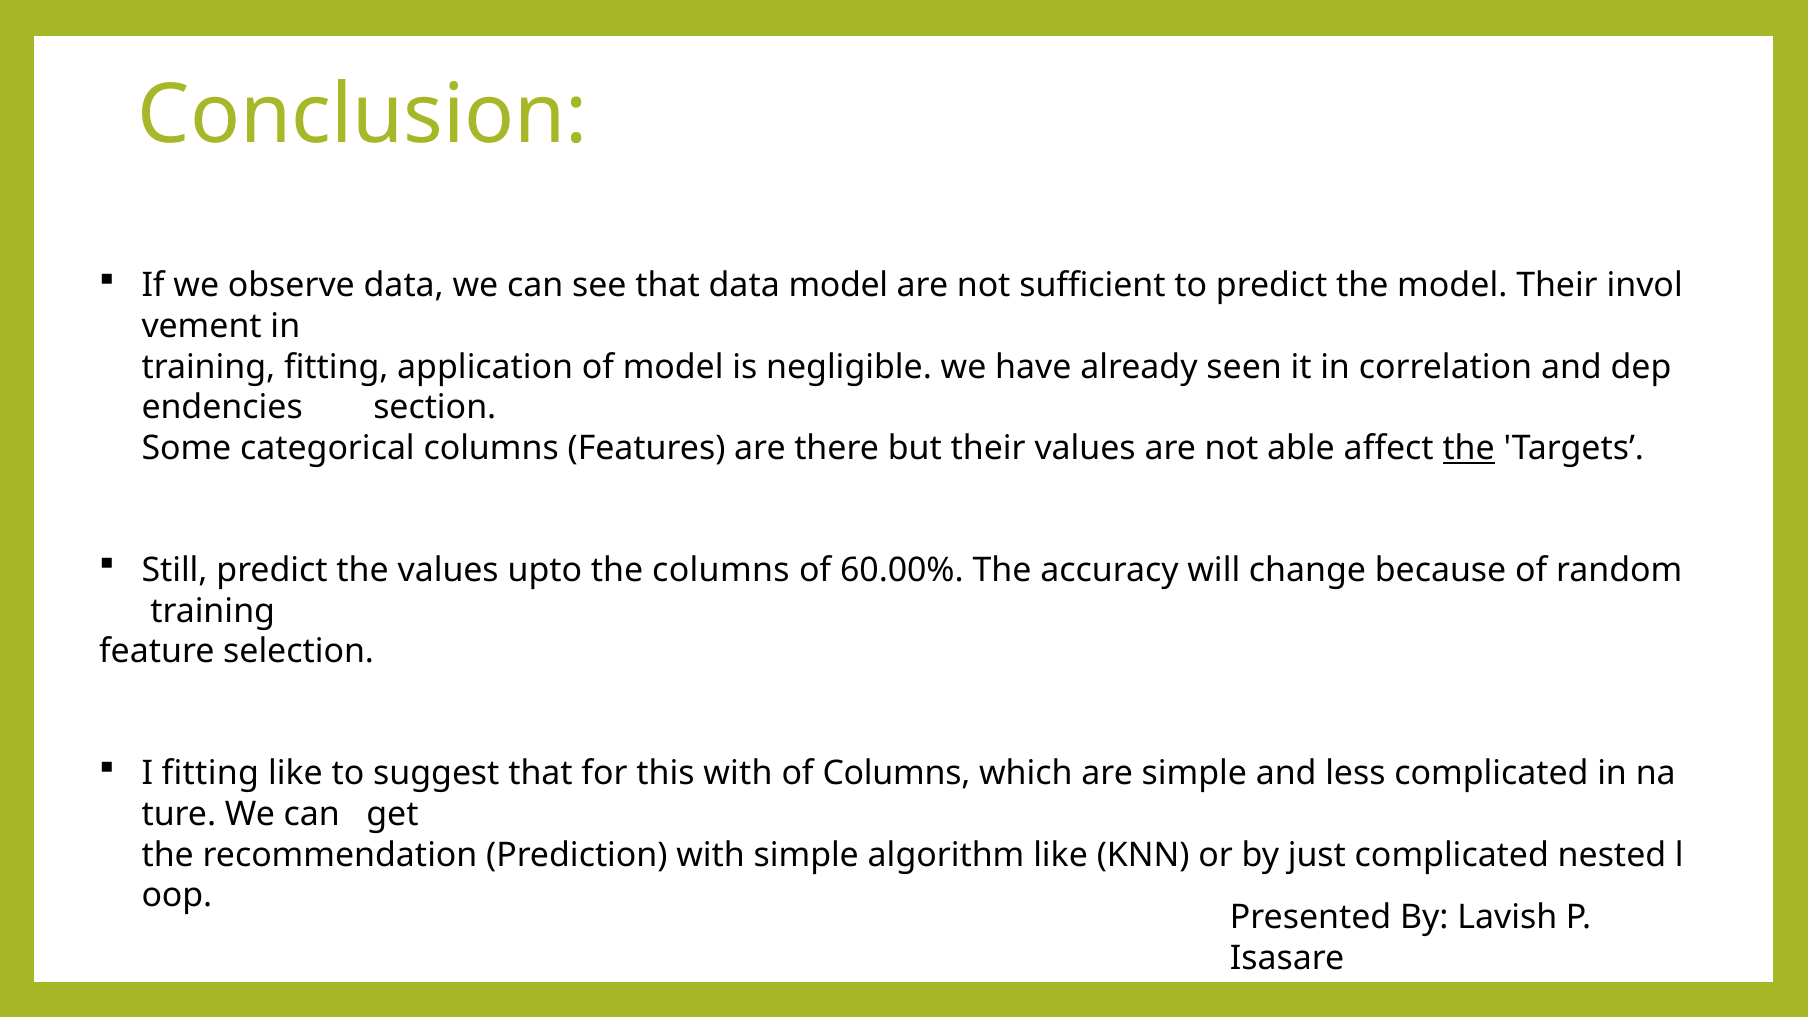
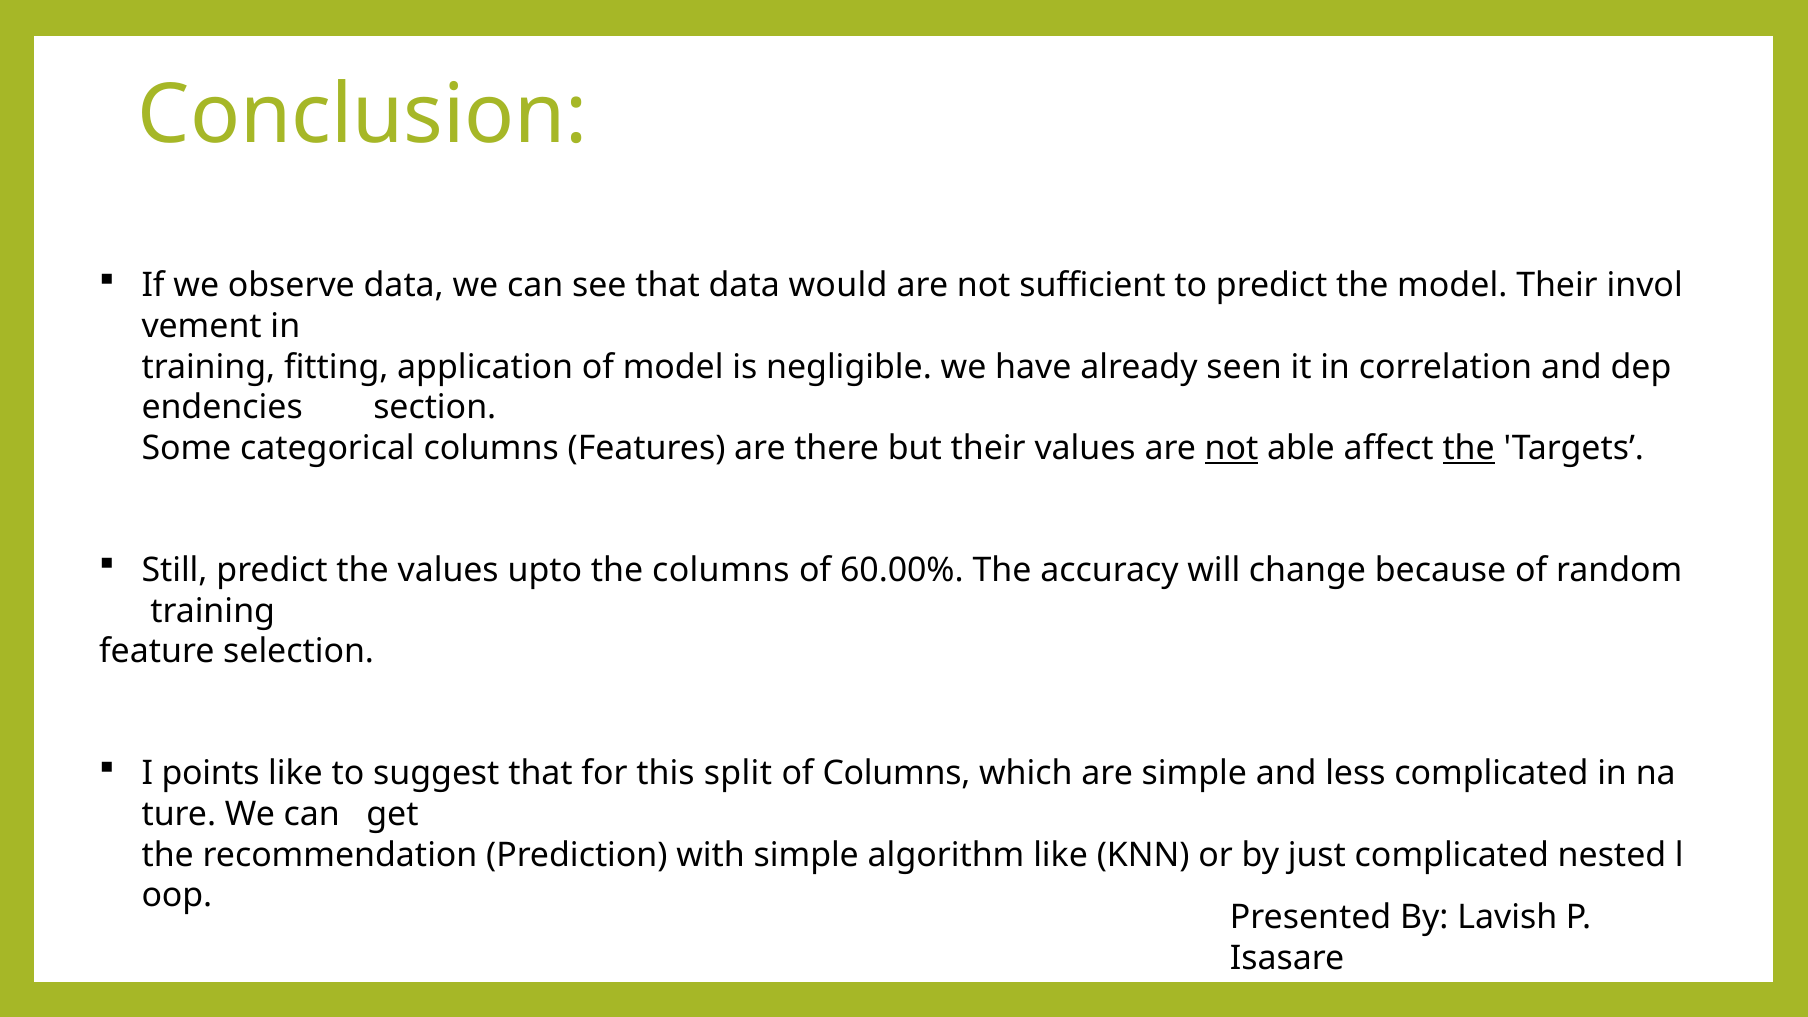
data model: model -> would
not at (1231, 448) underline: none -> present
I fitting: fitting -> points
this with: with -> split
